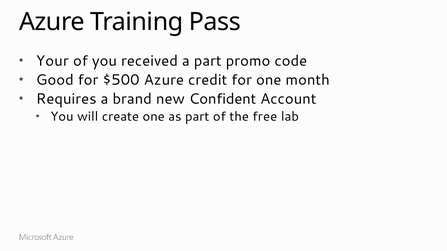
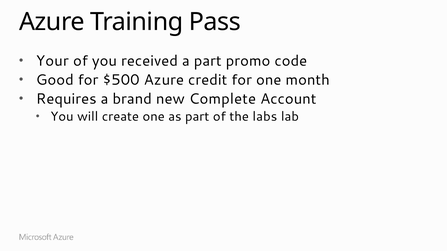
Confident: Confident -> Complete
free: free -> labs
